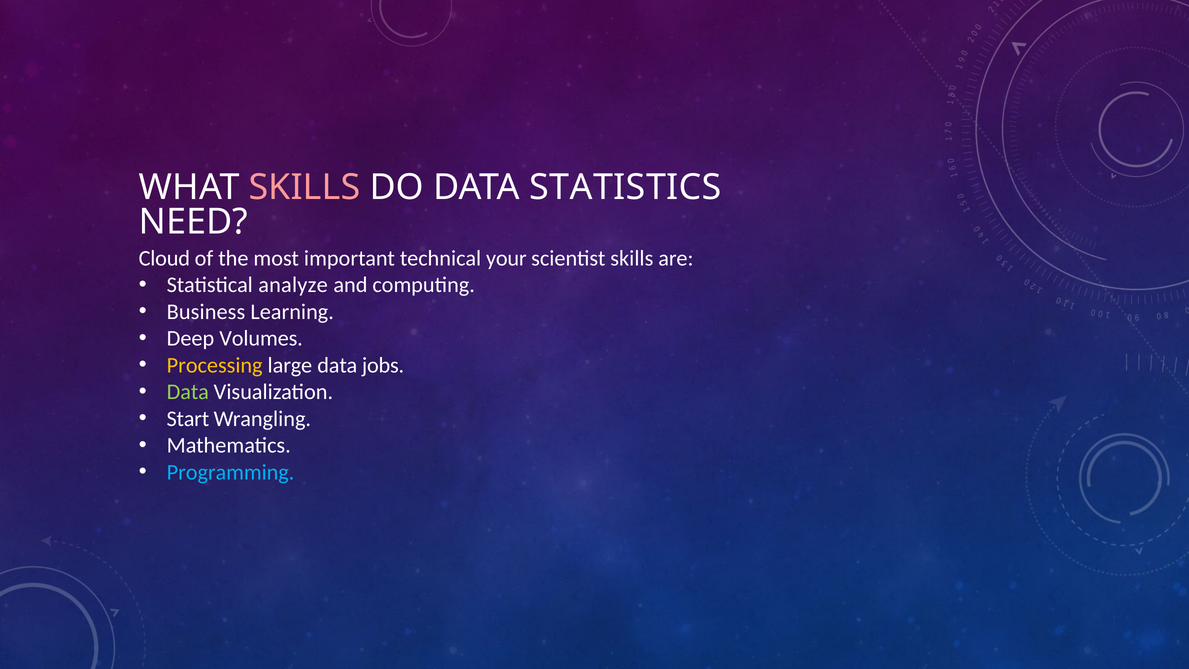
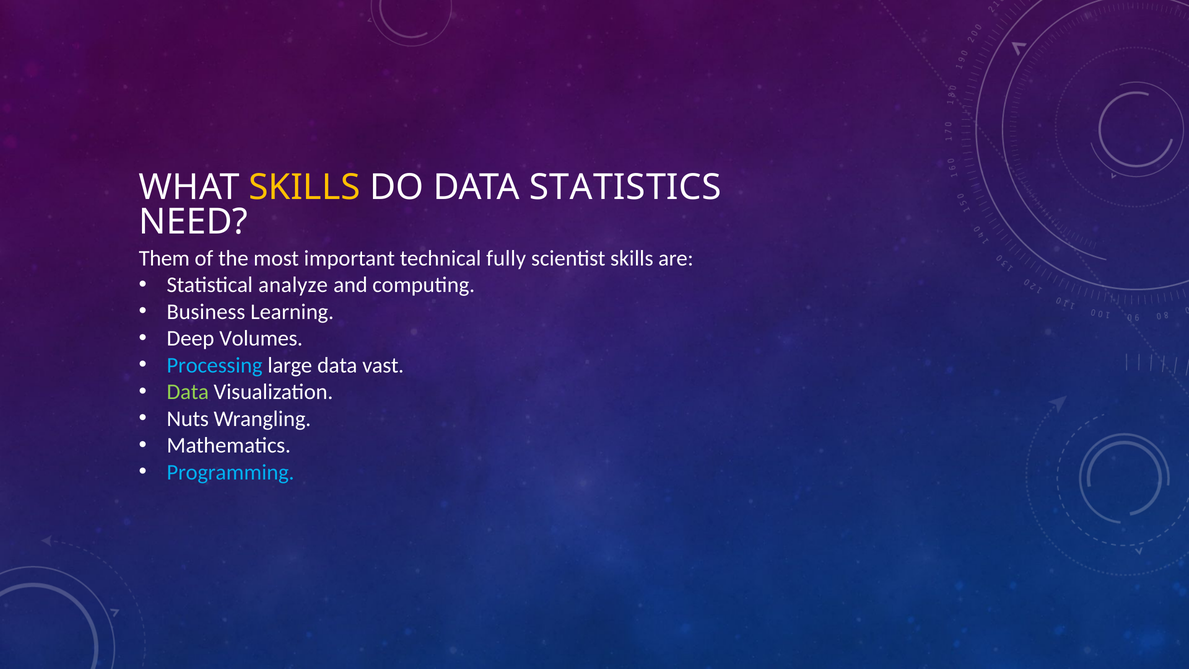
SKILLS at (305, 187) colour: pink -> yellow
Cloud: Cloud -> Them
your: your -> fully
Processing colour: yellow -> light blue
jobs: jobs -> vast
Start: Start -> Nuts
